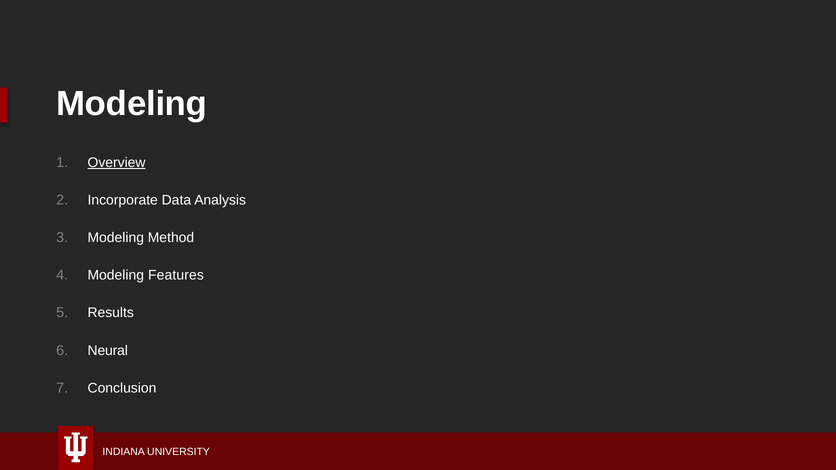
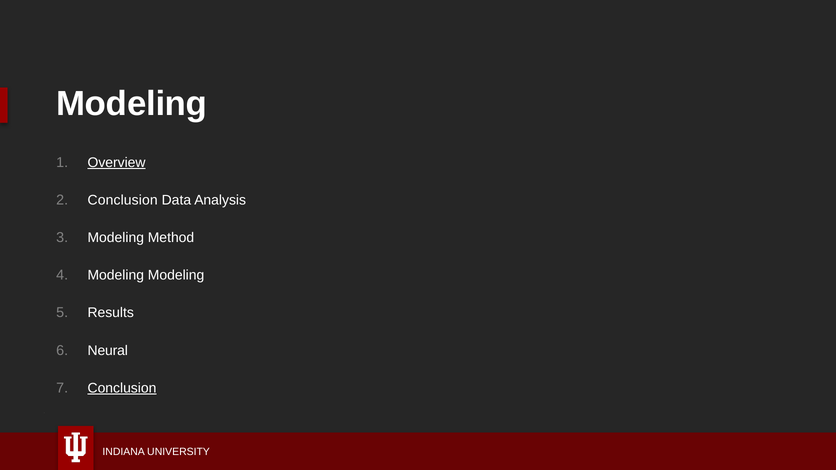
Incorporate at (123, 200): Incorporate -> Conclusion
Modeling Features: Features -> Modeling
Conclusion at (122, 388) underline: none -> present
